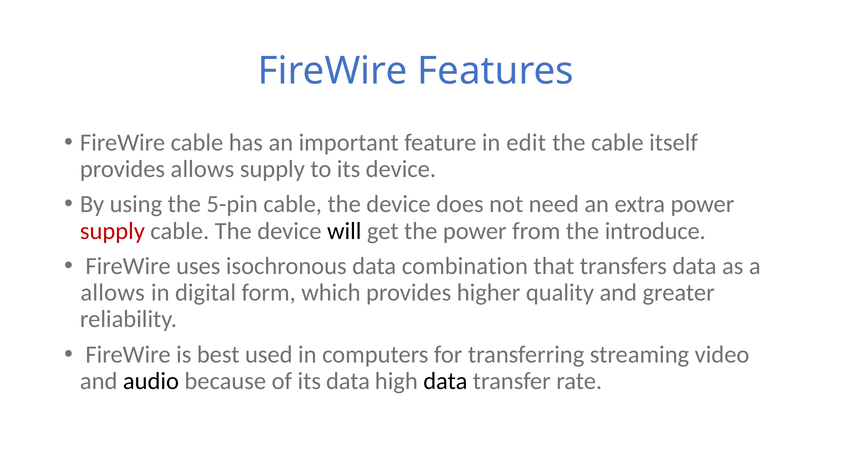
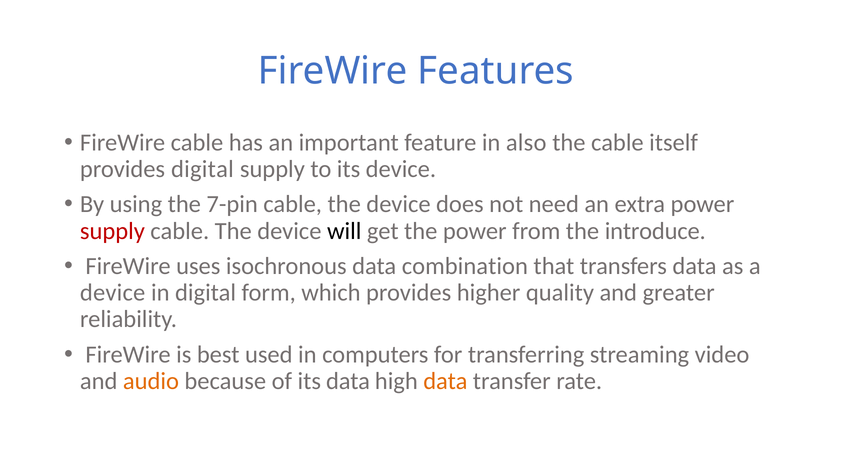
edit: edit -> also
provides allows: allows -> digital
5-pin: 5-pin -> 7-pin
allows at (113, 293): allows -> device
audio colour: black -> orange
data at (445, 381) colour: black -> orange
